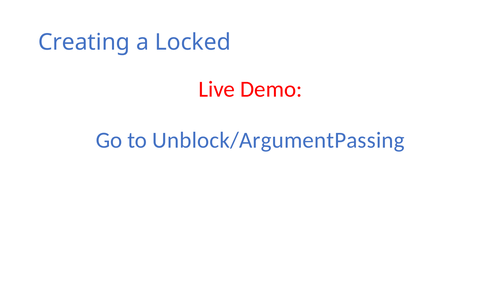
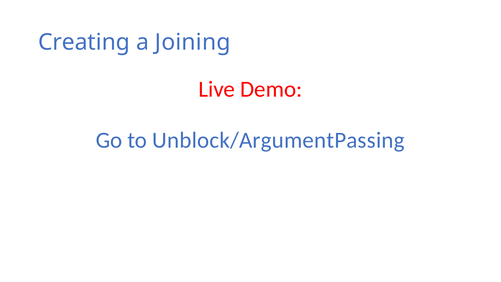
Locked: Locked -> Joining
